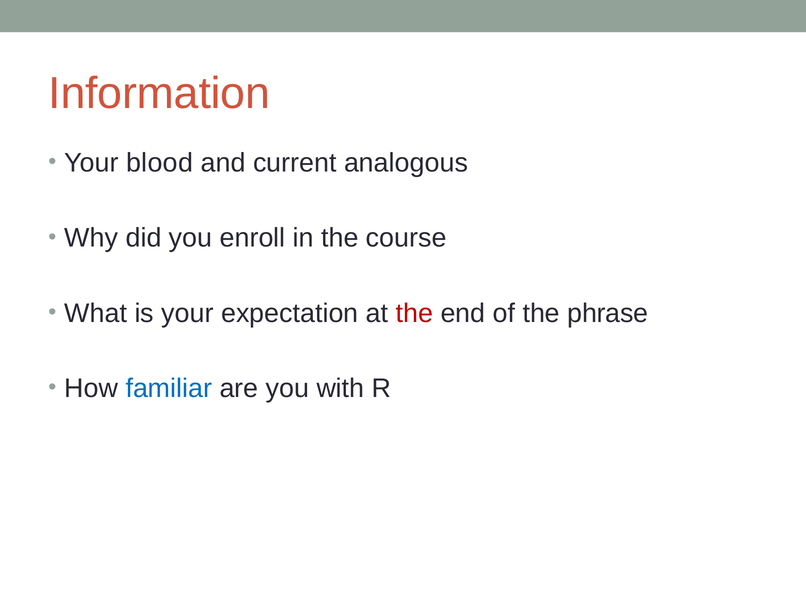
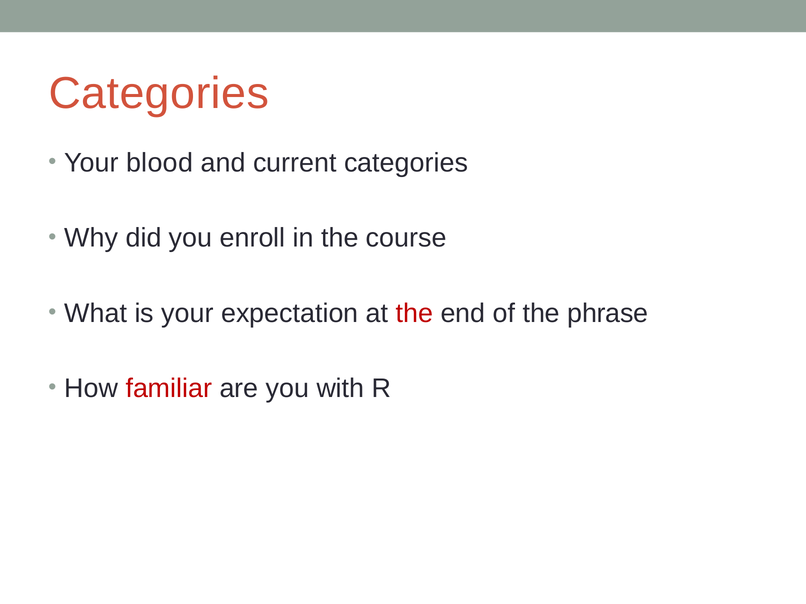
Information at (159, 94): Information -> Categories
current analogous: analogous -> categories
familiar colour: blue -> red
